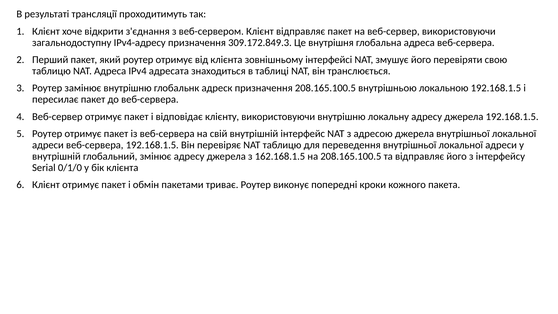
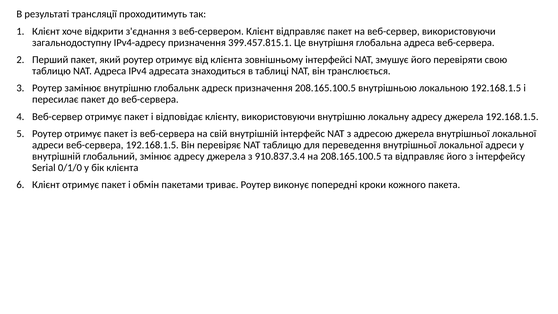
309.172.849.3: 309.172.849.3 -> 399.457.815.1
162.168.1.5: 162.168.1.5 -> 910.837.3.4
